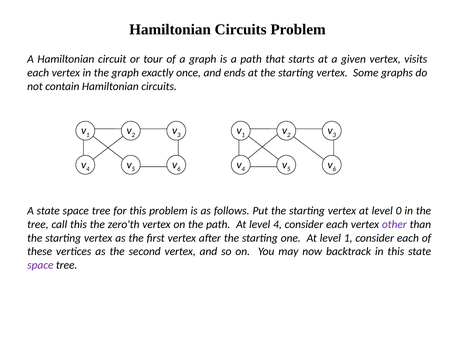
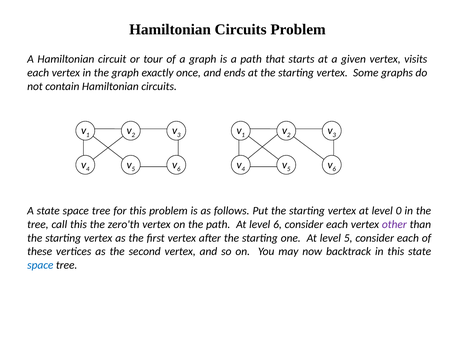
level 4: 4 -> 6
level 1: 1 -> 5
space at (40, 265) colour: purple -> blue
